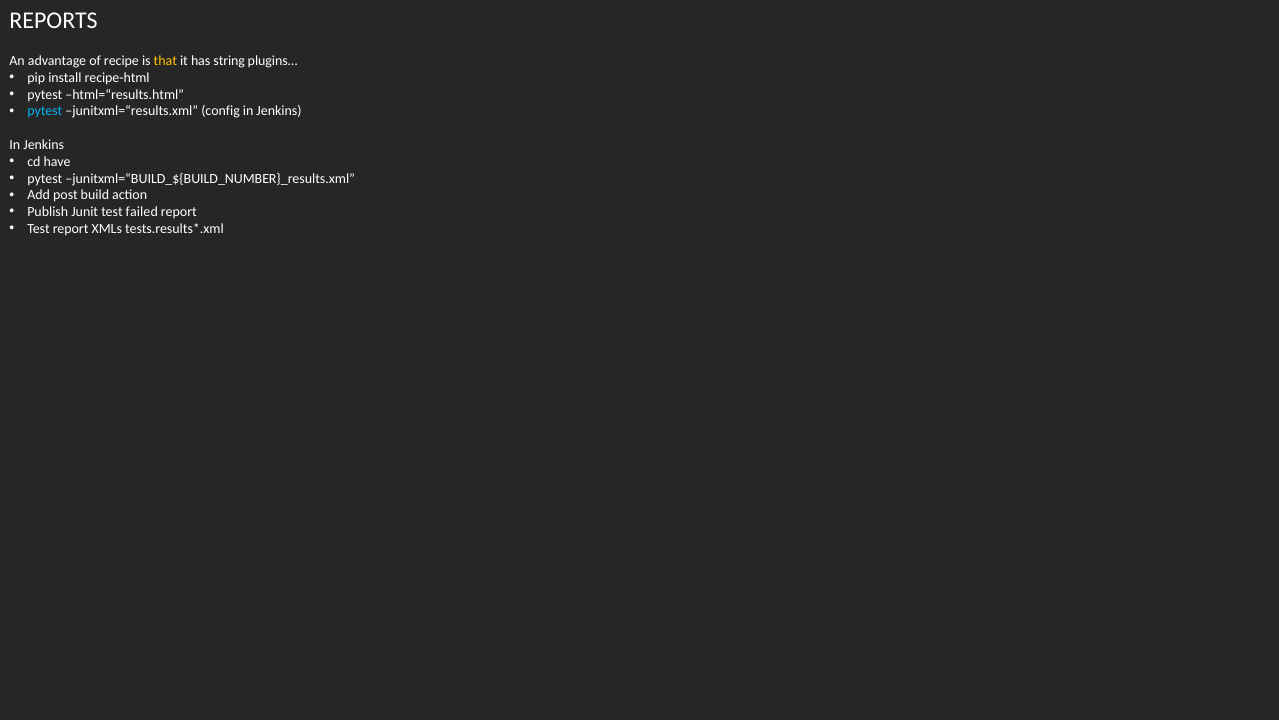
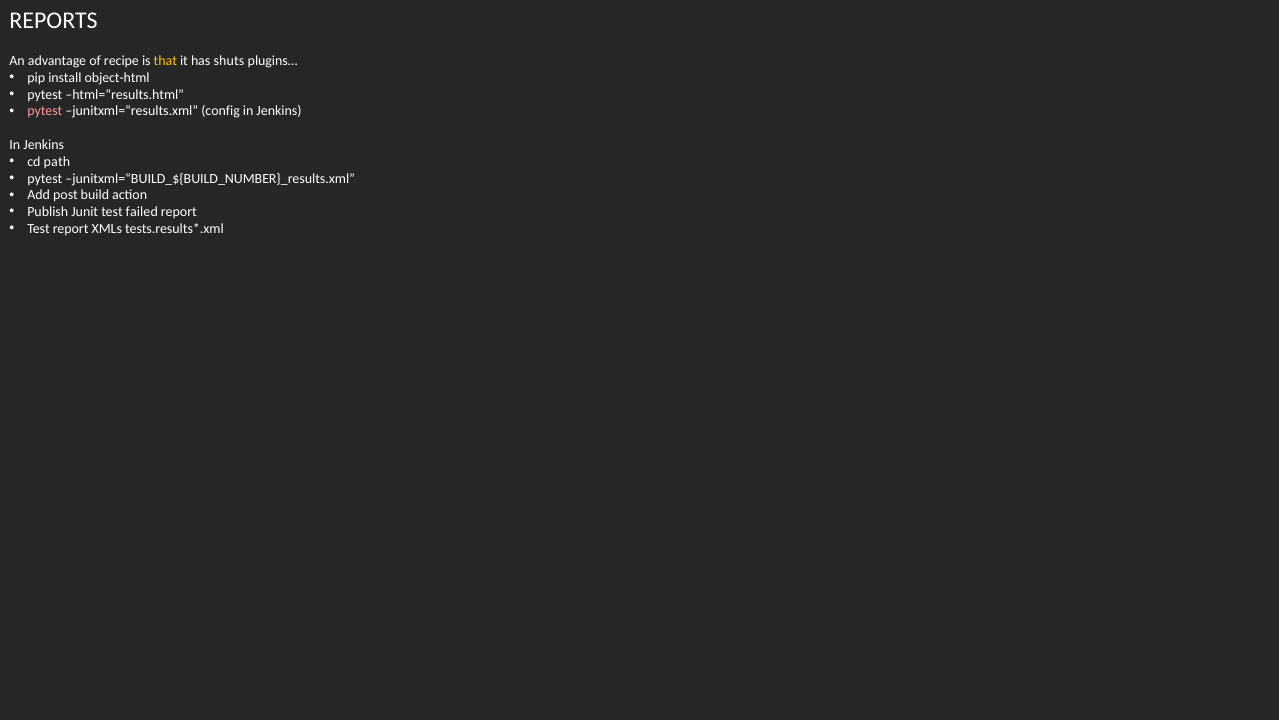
string: string -> shuts
recipe-html: recipe-html -> object-html
pytest at (45, 111) colour: light blue -> pink
have: have -> path
